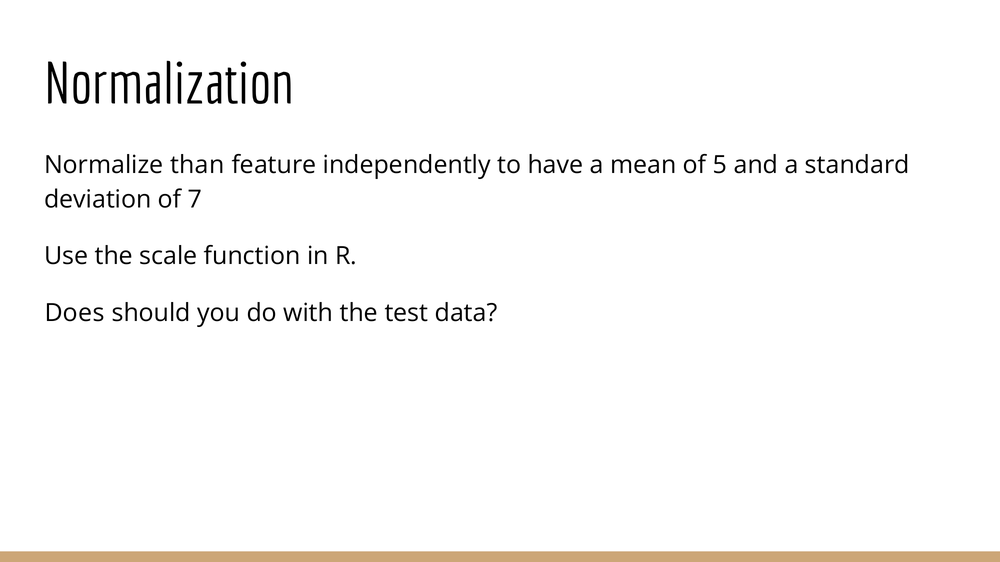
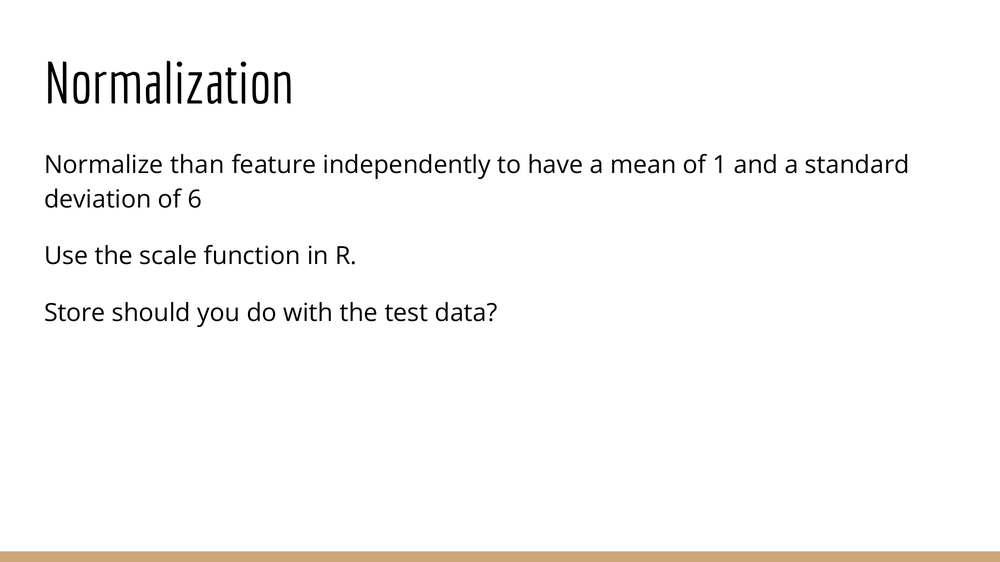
5: 5 -> 1
7: 7 -> 6
Does: Does -> Store
